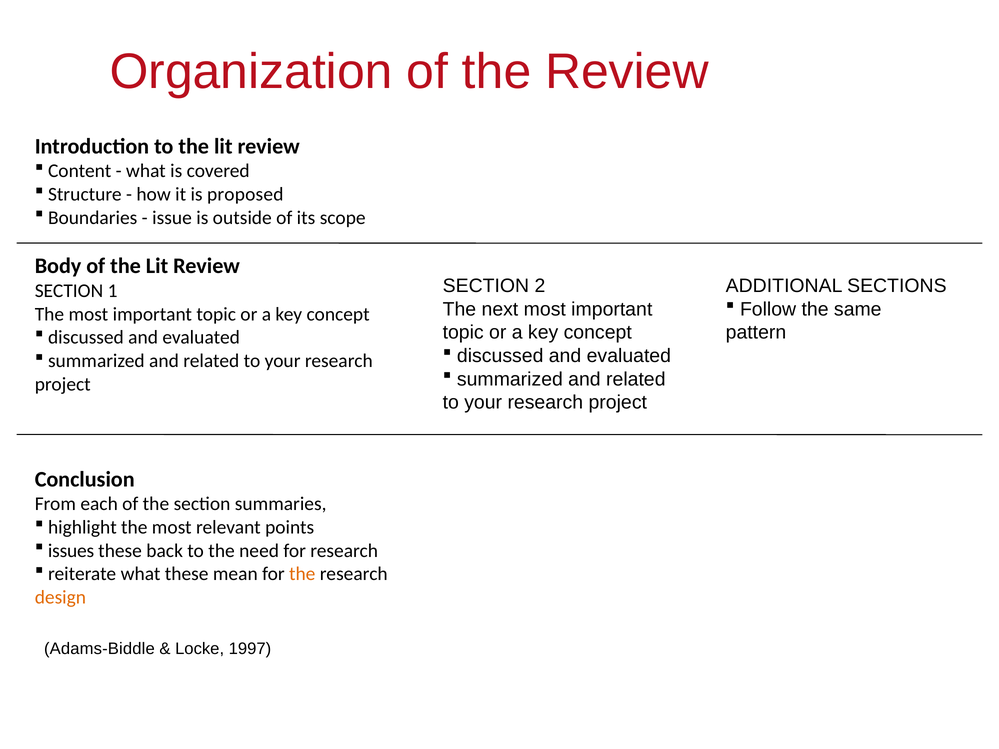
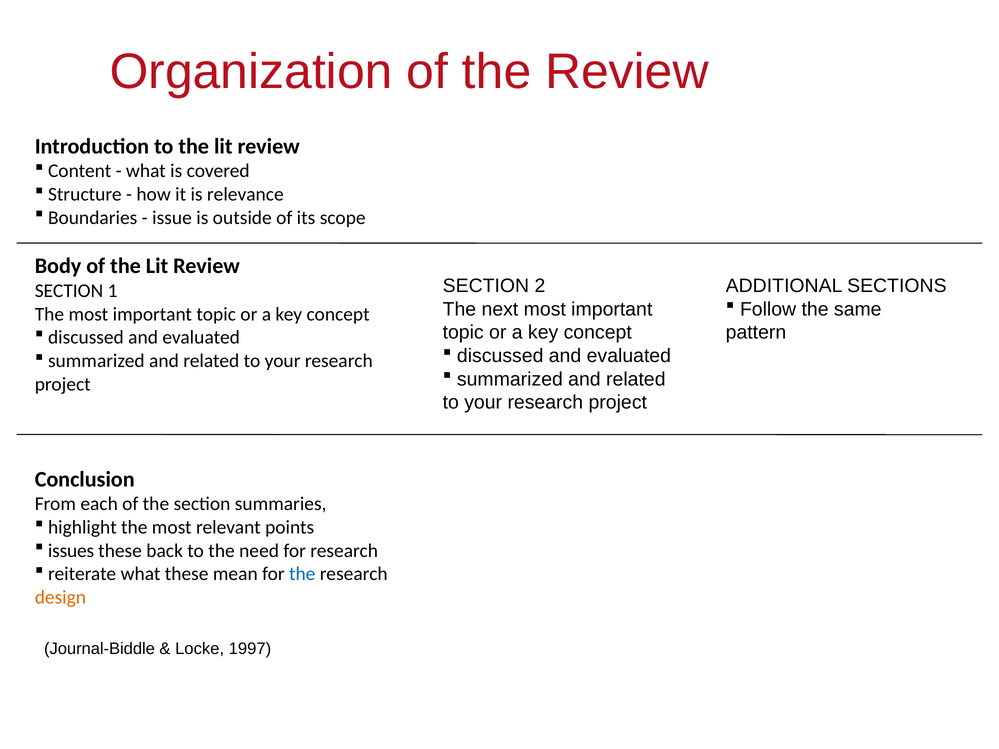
proposed: proposed -> relevance
the at (302, 574) colour: orange -> blue
Adams-Biddle: Adams-Biddle -> Journal-Biddle
